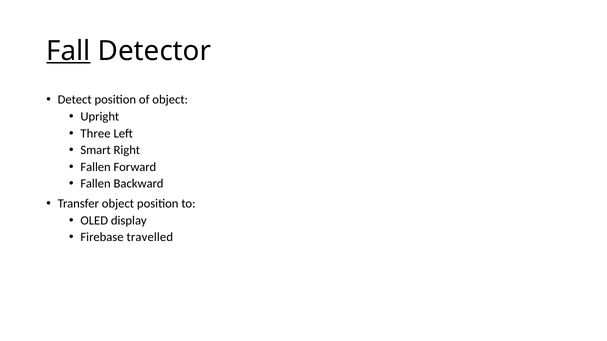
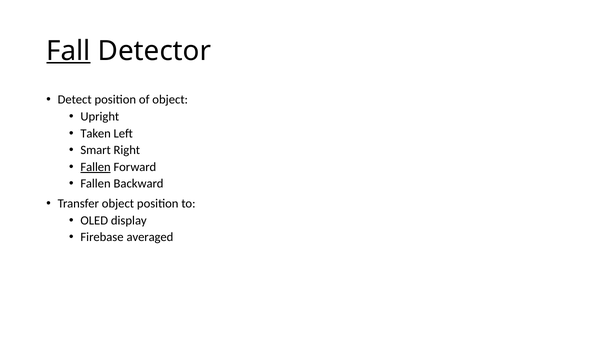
Three: Three -> Taken
Fallen at (96, 167) underline: none -> present
travelled: travelled -> averaged
